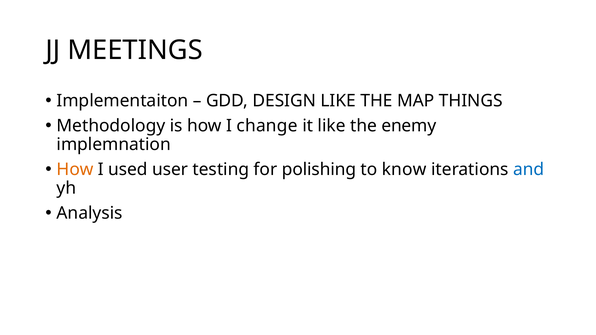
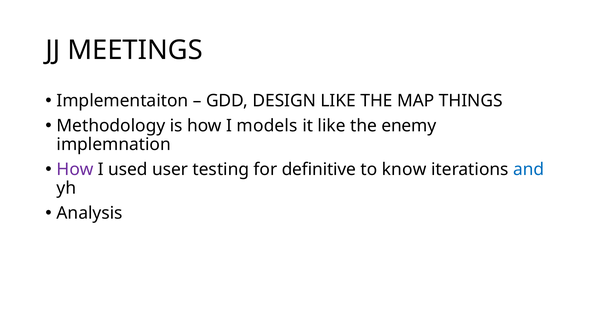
change: change -> models
How at (75, 170) colour: orange -> purple
polishing: polishing -> definitive
